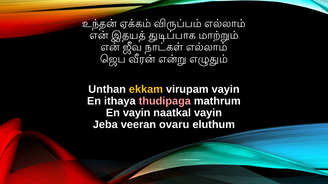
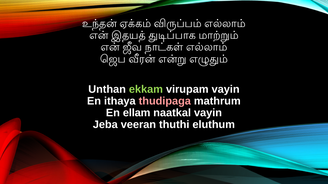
ekkam colour: yellow -> light green
En vayin: vayin -> ellam
ovaru: ovaru -> thuthi
